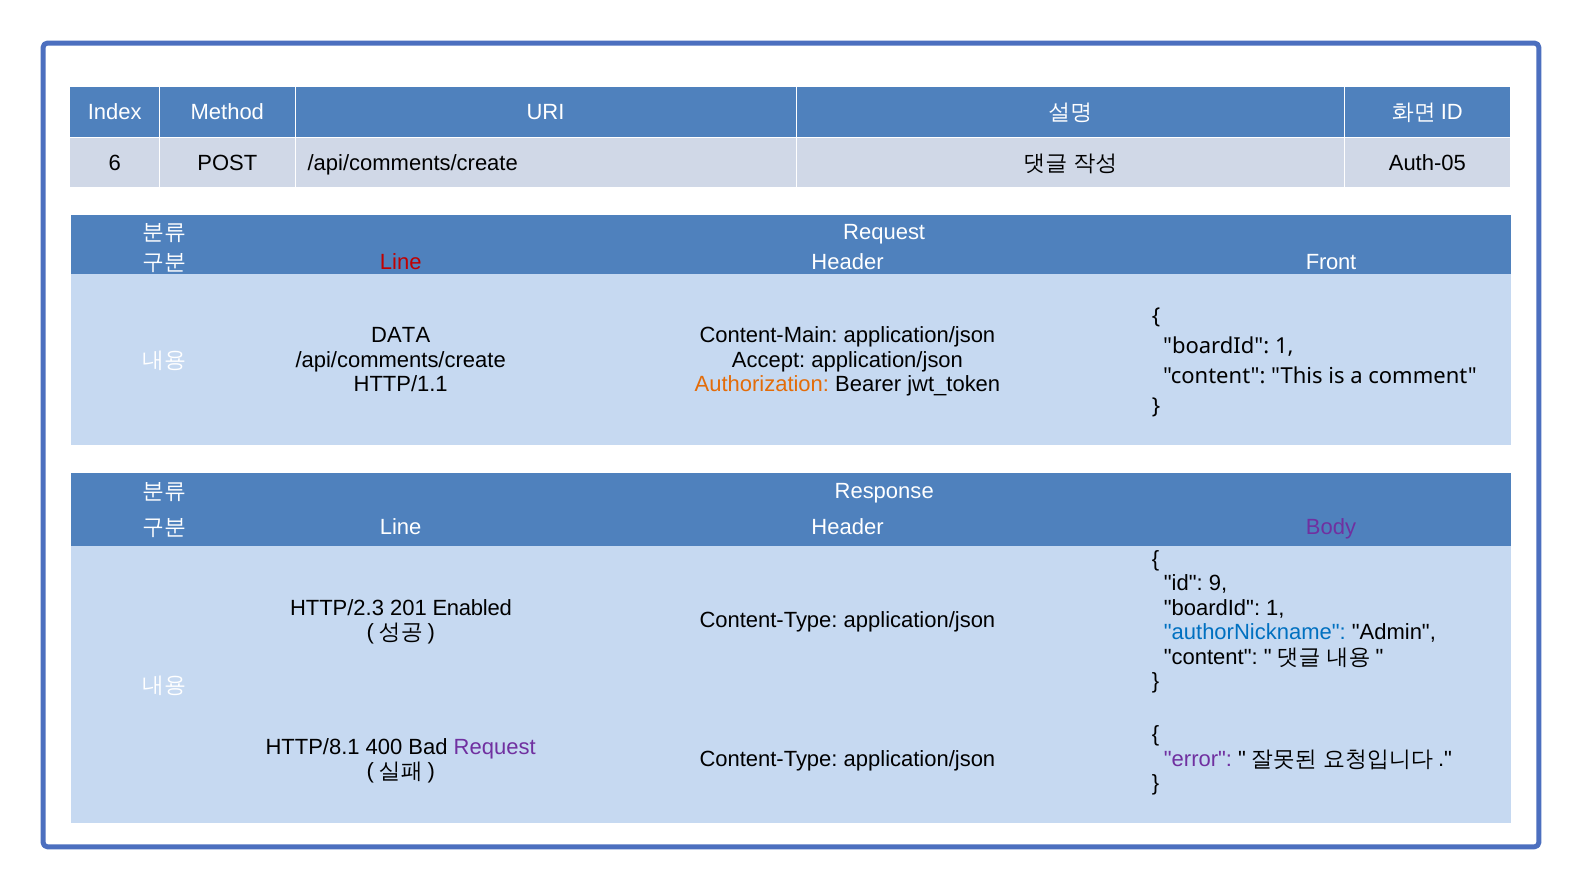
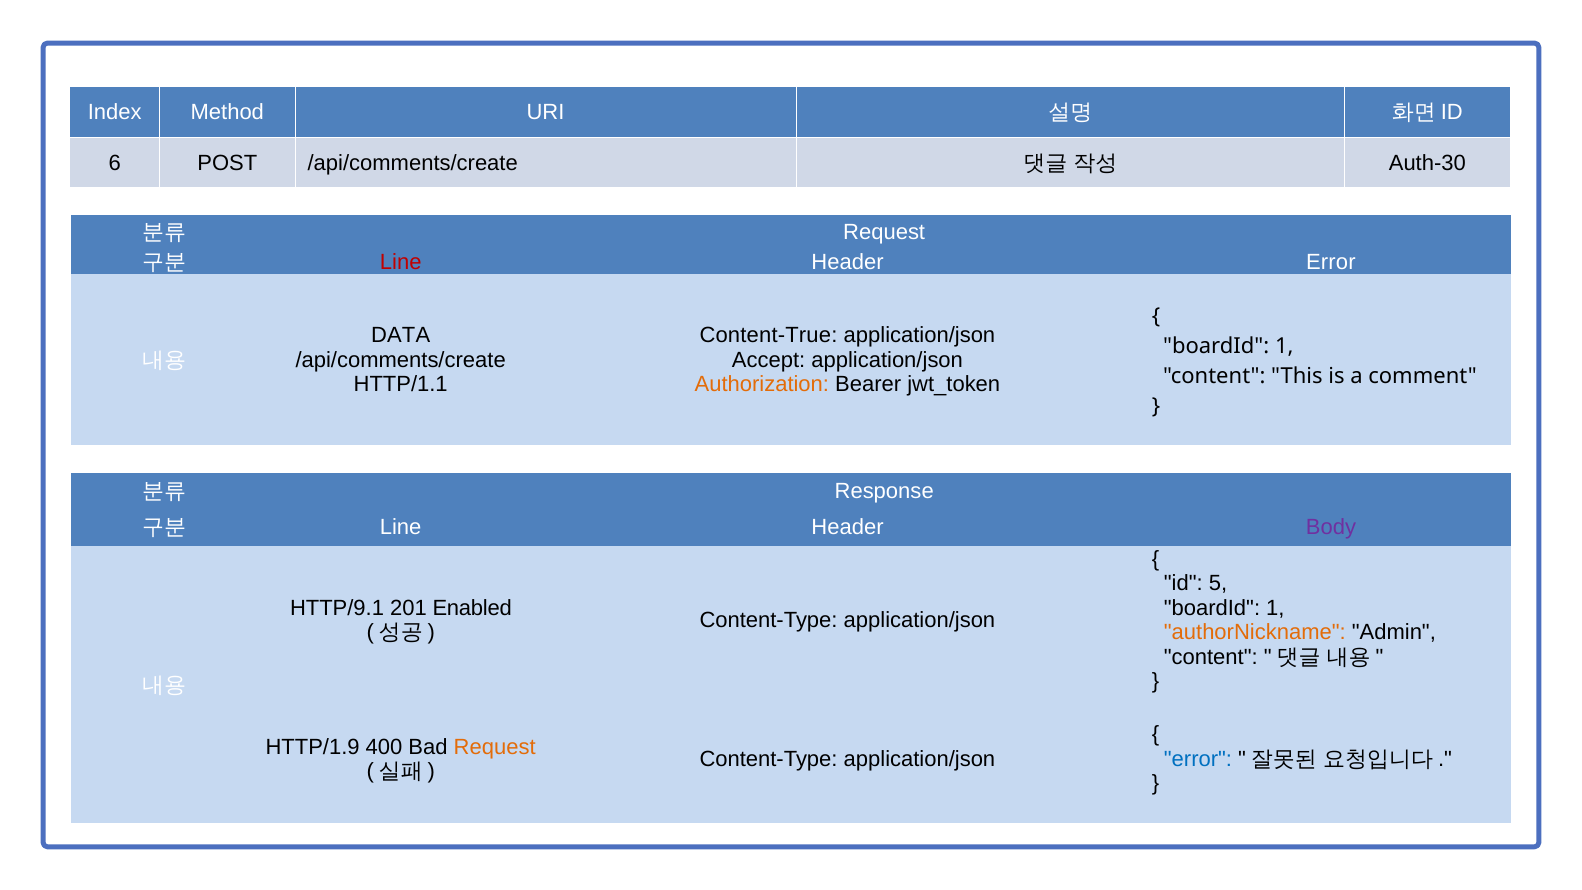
Auth-05: Auth-05 -> Auth-30
Header Front: Front -> Error
Content-Main: Content-Main -> Content-True
9: 9 -> 5
HTTP/2.3: HTTP/2.3 -> HTTP/9.1
authorNickname colour: blue -> orange
HTTP/8.1: HTTP/8.1 -> HTTP/1.9
Request at (495, 747) colour: purple -> orange
error at (1198, 759) colour: purple -> blue
